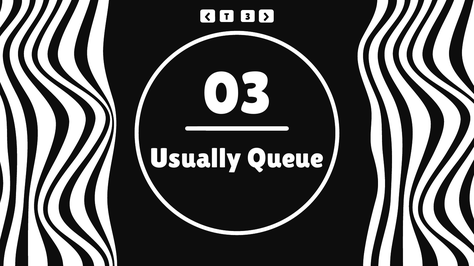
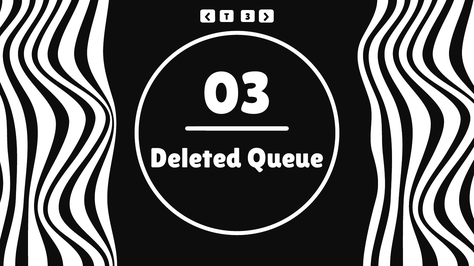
Usually: Usually -> Deleted
